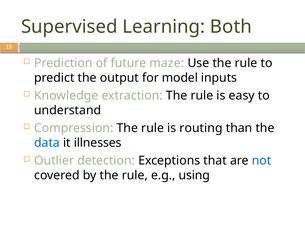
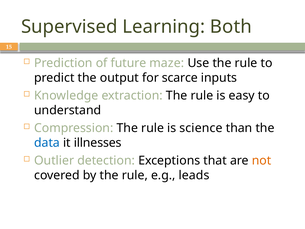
model: model -> scarce
routing: routing -> science
not colour: blue -> orange
using: using -> leads
